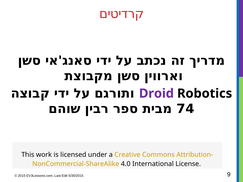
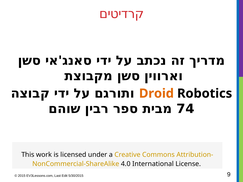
Droid colour: purple -> orange
